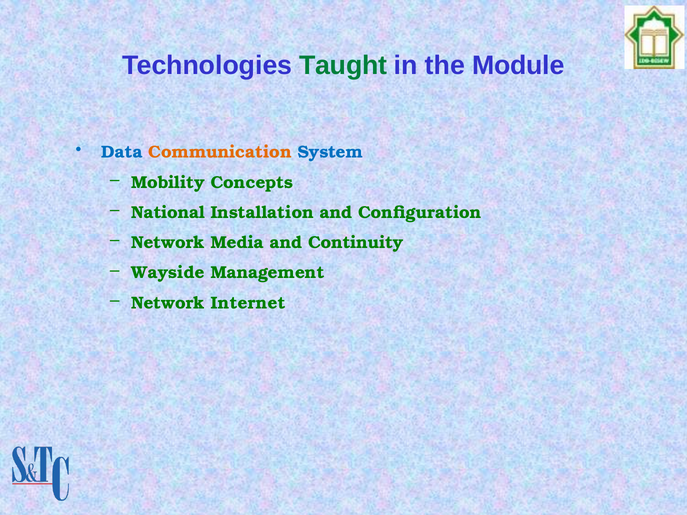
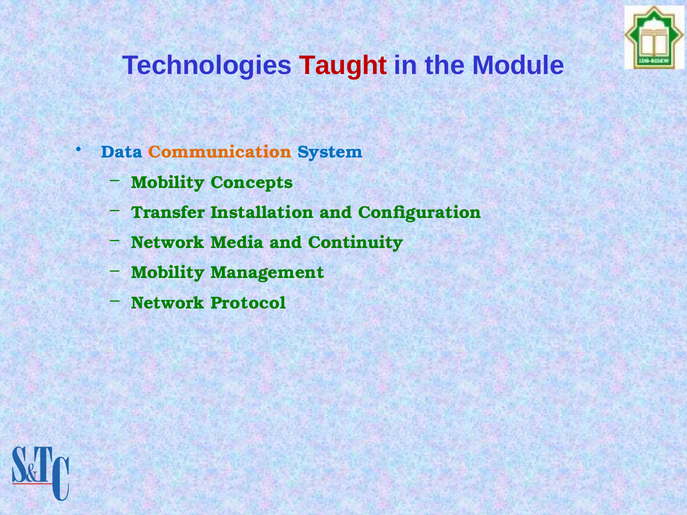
Taught colour: green -> red
National: National -> Transfer
Wayside at (168, 273): Wayside -> Mobility
Internet: Internet -> Protocol
